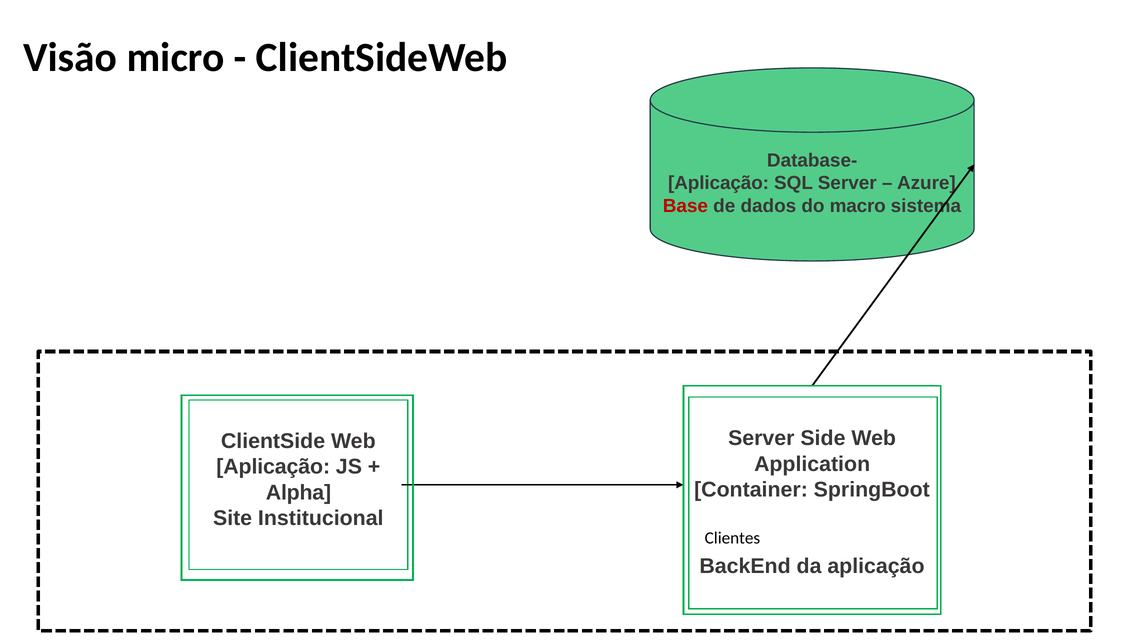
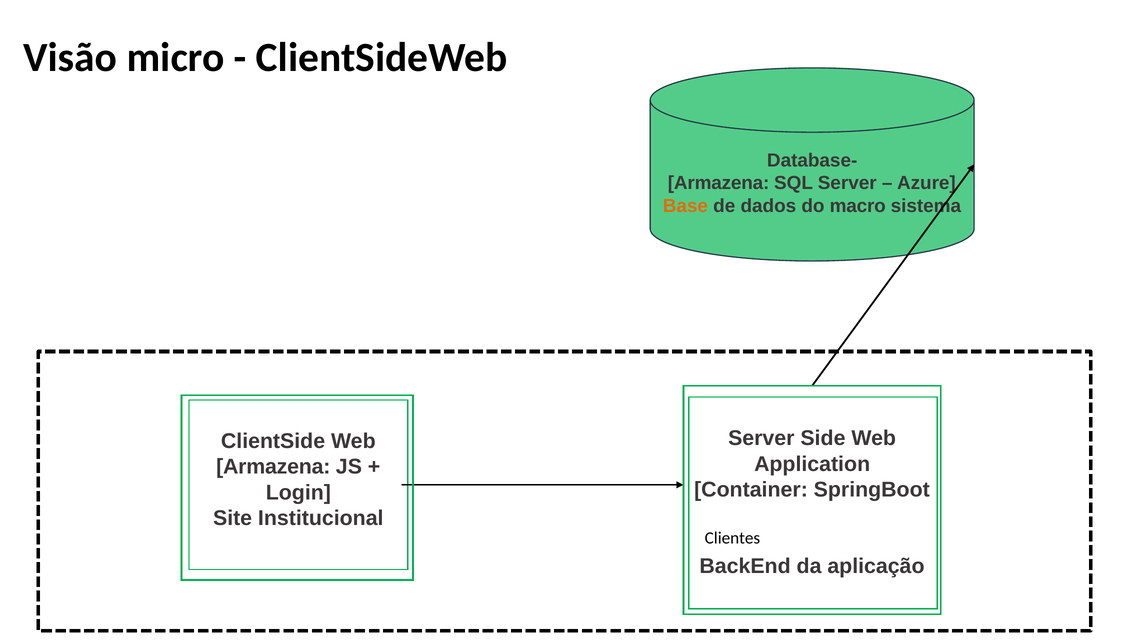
Aplicação at (719, 183): Aplicação -> Armazena
Base colour: red -> orange
Aplicação at (273, 467): Aplicação -> Armazena
Alpha at (298, 493): Alpha -> Login
